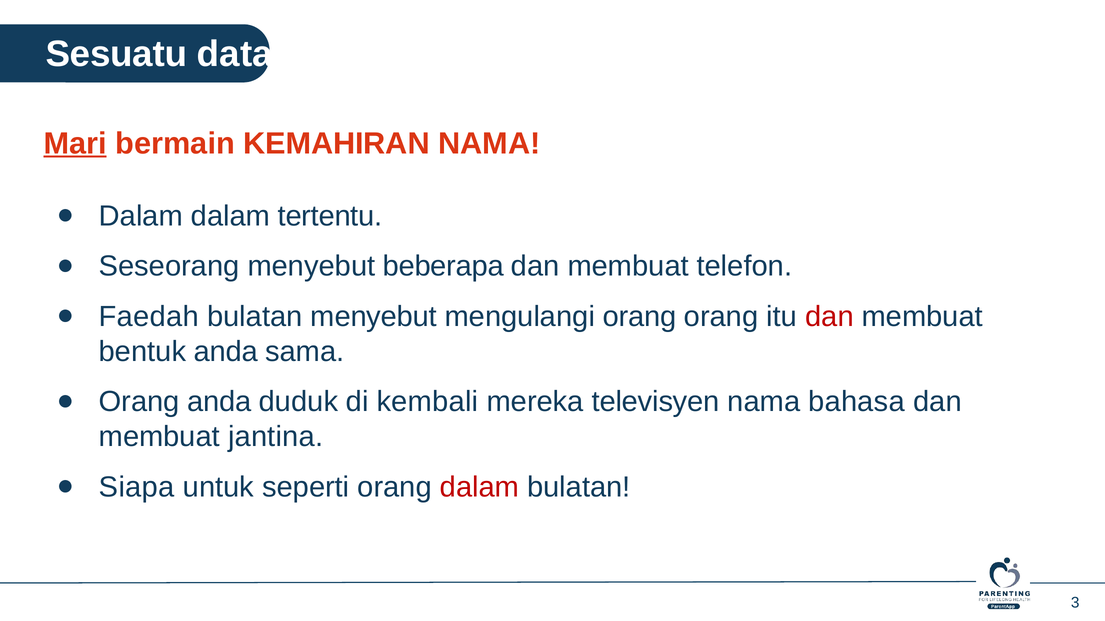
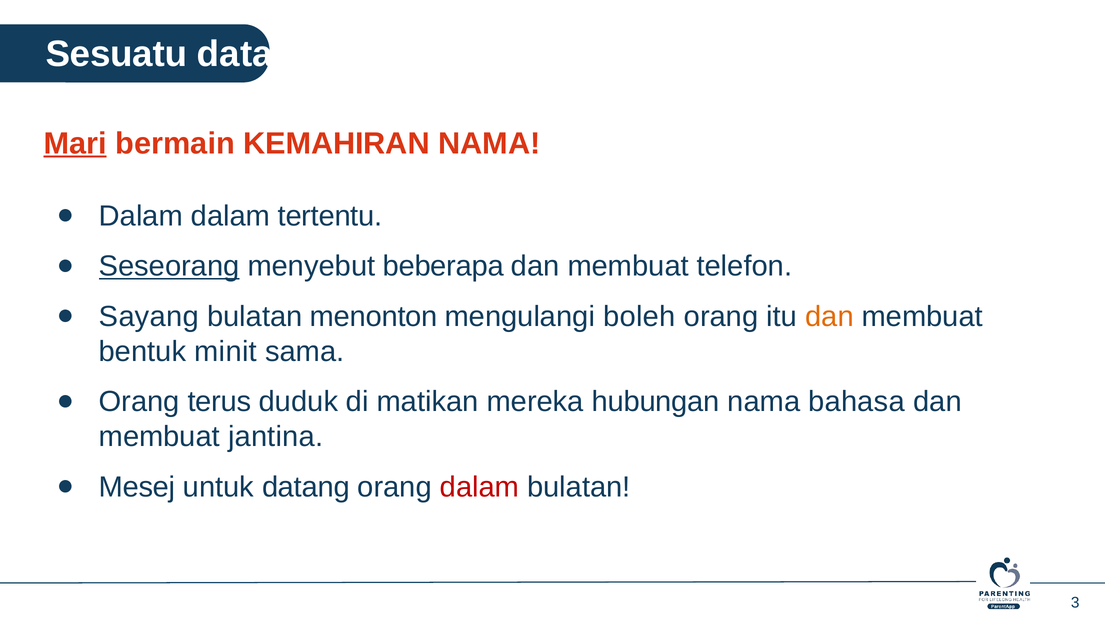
Seseorang underline: none -> present
Faedah: Faedah -> Sayang
bulatan menyebut: menyebut -> menonton
mengulangi orang: orang -> boleh
dan at (829, 317) colour: red -> orange
bentuk anda: anda -> minit
Orang anda: anda -> terus
kembali: kembali -> matikan
televisyen: televisyen -> hubungan
Siapa: Siapa -> Mesej
untuk seperti: seperti -> datang
